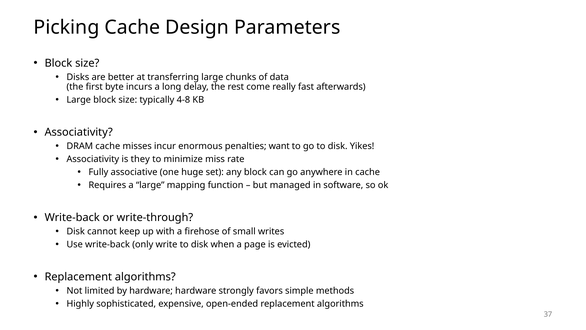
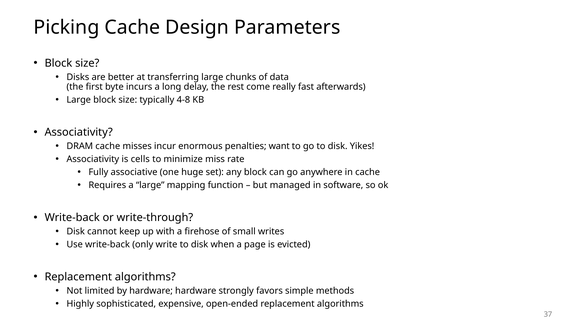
they: they -> cells
